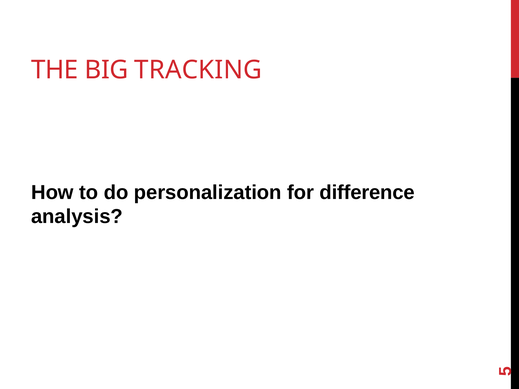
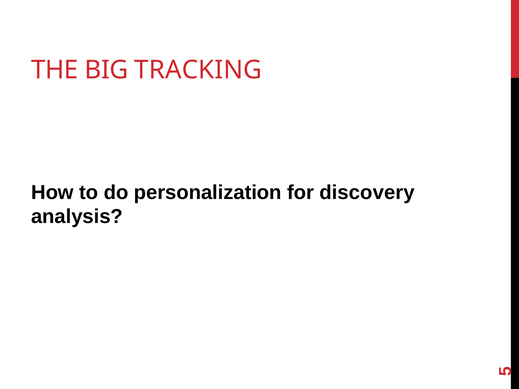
difference: difference -> discovery
